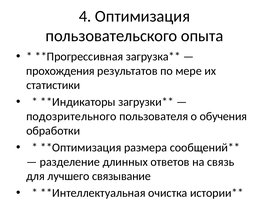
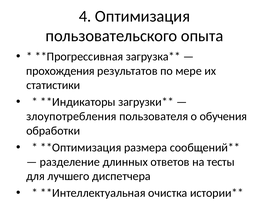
подозрительного: подозрительного -> злоупотребления
связь: связь -> тесты
связывание: связывание -> диспетчера
